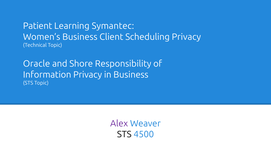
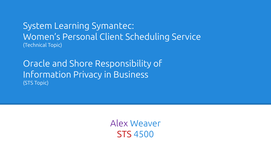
Patient: Patient -> System
Women’s Business: Business -> Personal
Scheduling Privacy: Privacy -> Service
STS at (124, 134) colour: black -> red
